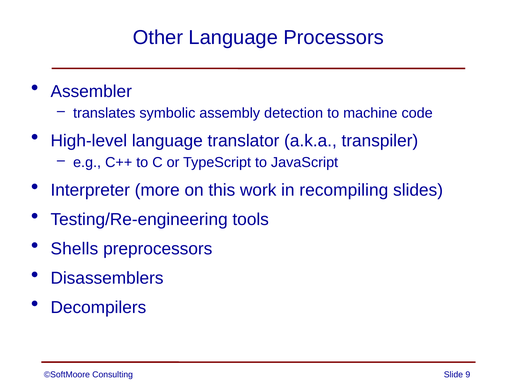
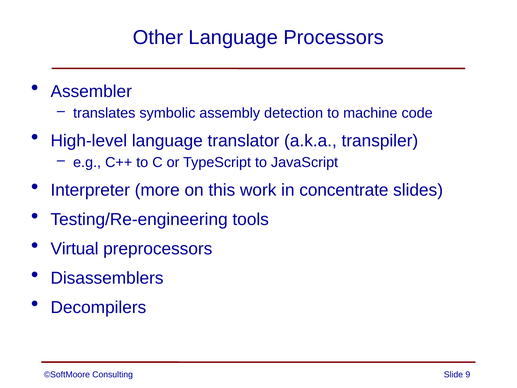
recompiling: recompiling -> concentrate
Shells: Shells -> Virtual
